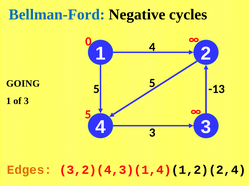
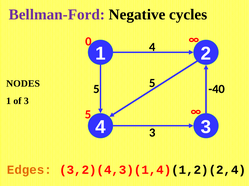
Bellman-Ford colour: blue -> purple
GOING: GOING -> NODES
-13: -13 -> -40
